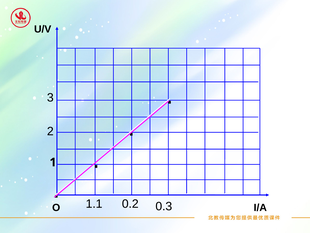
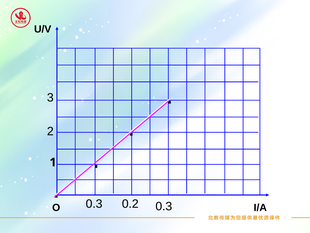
1.1 at (94, 203): 1.1 -> 0.3
